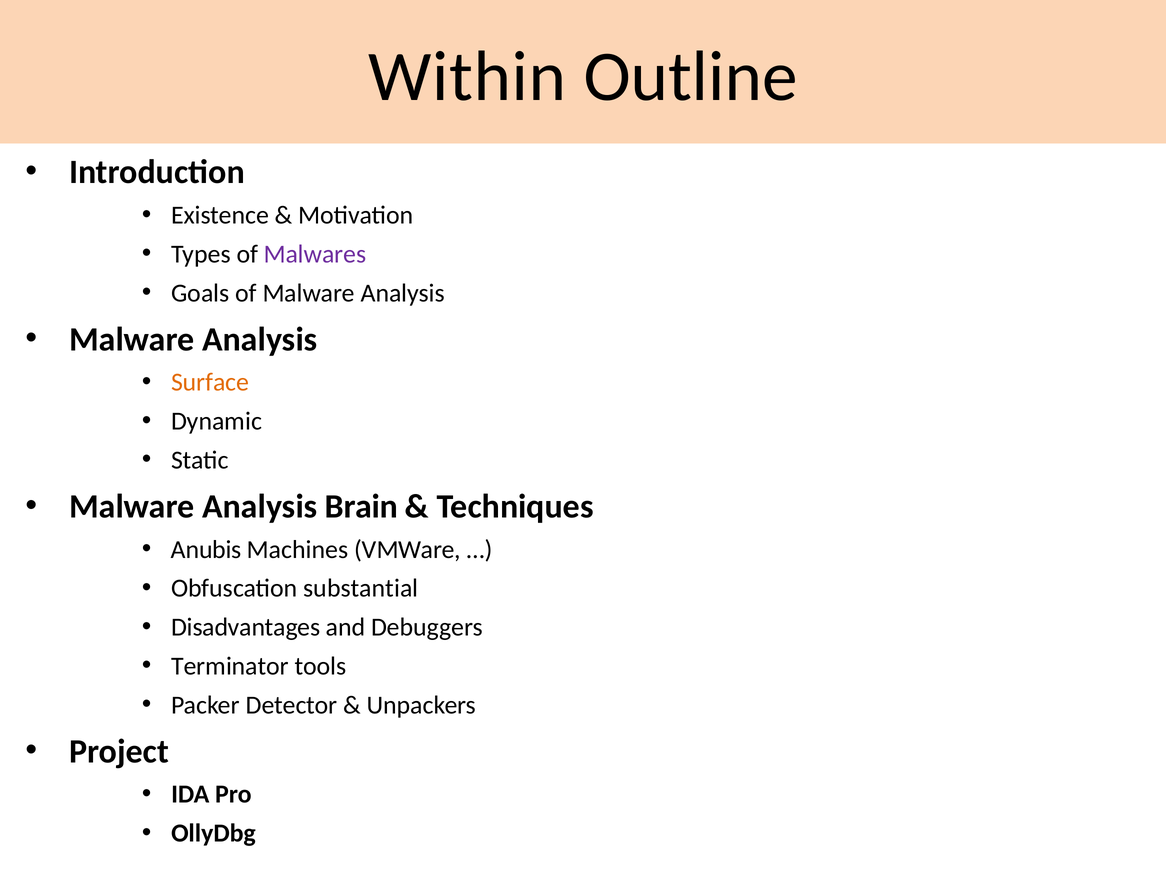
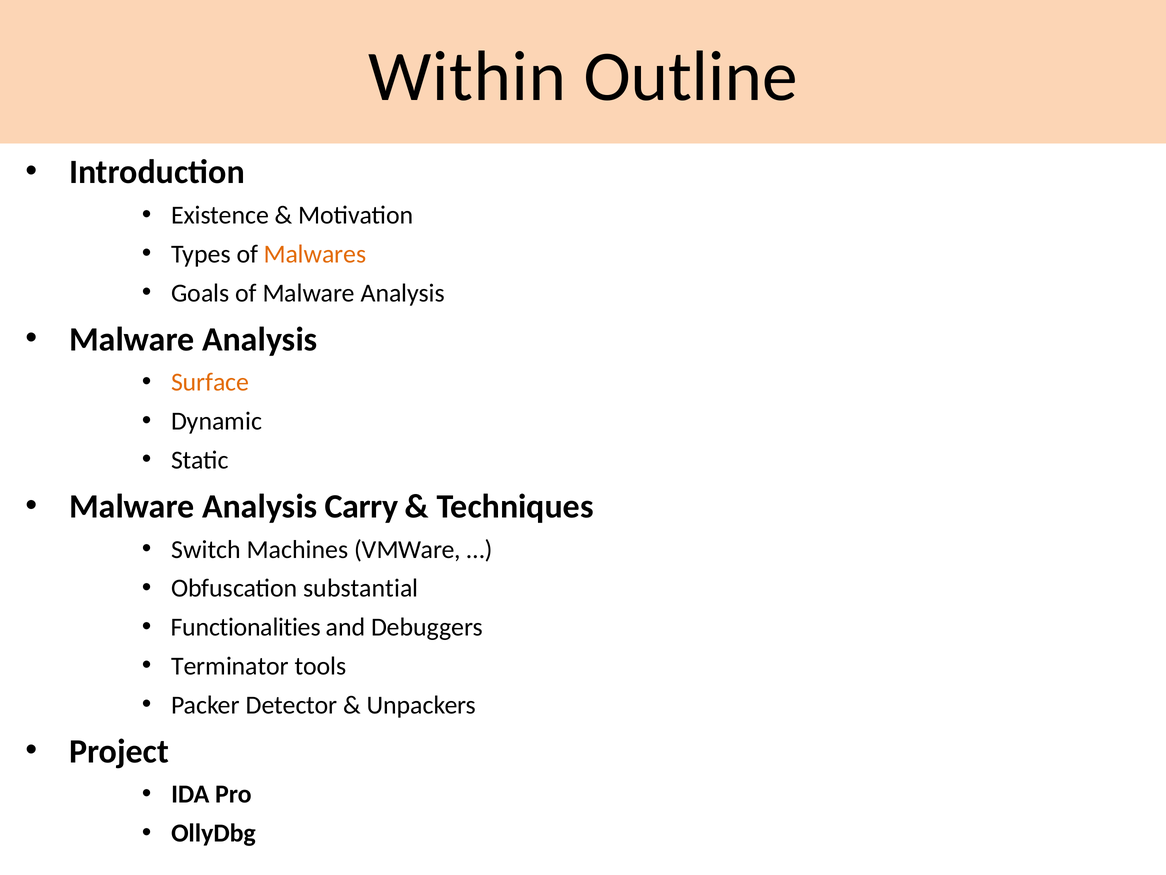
Malwares colour: purple -> orange
Brain: Brain -> Carry
Anubis: Anubis -> Switch
Disadvantages: Disadvantages -> Functionalities
